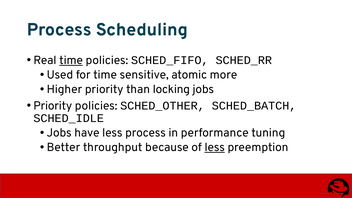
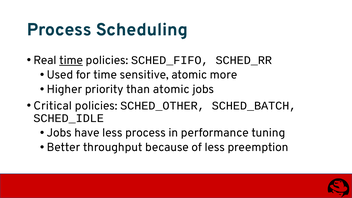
than locking: locking -> atomic
Priority at (53, 106): Priority -> Critical
less at (215, 147) underline: present -> none
